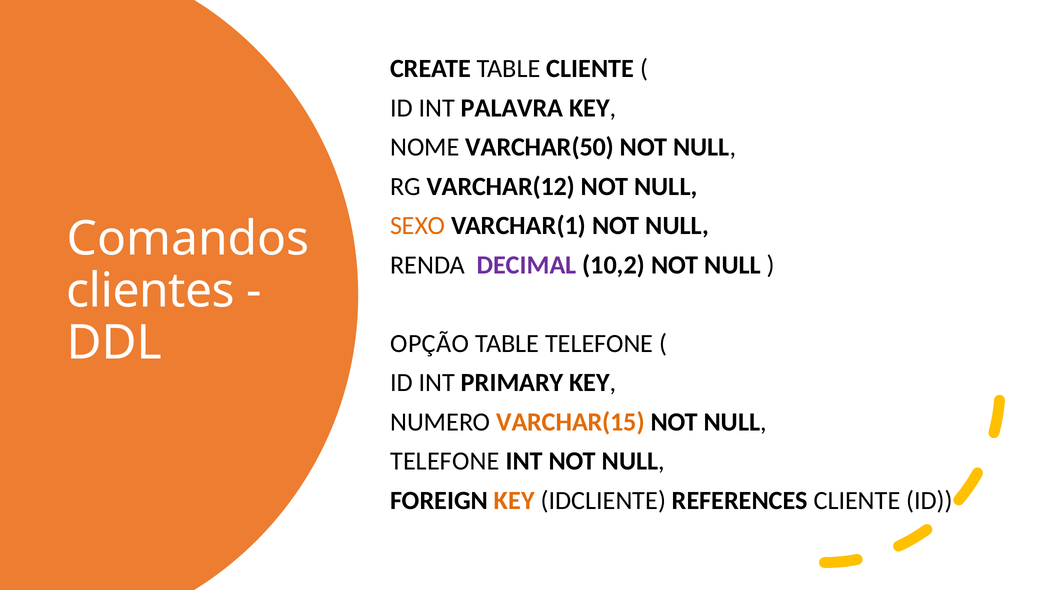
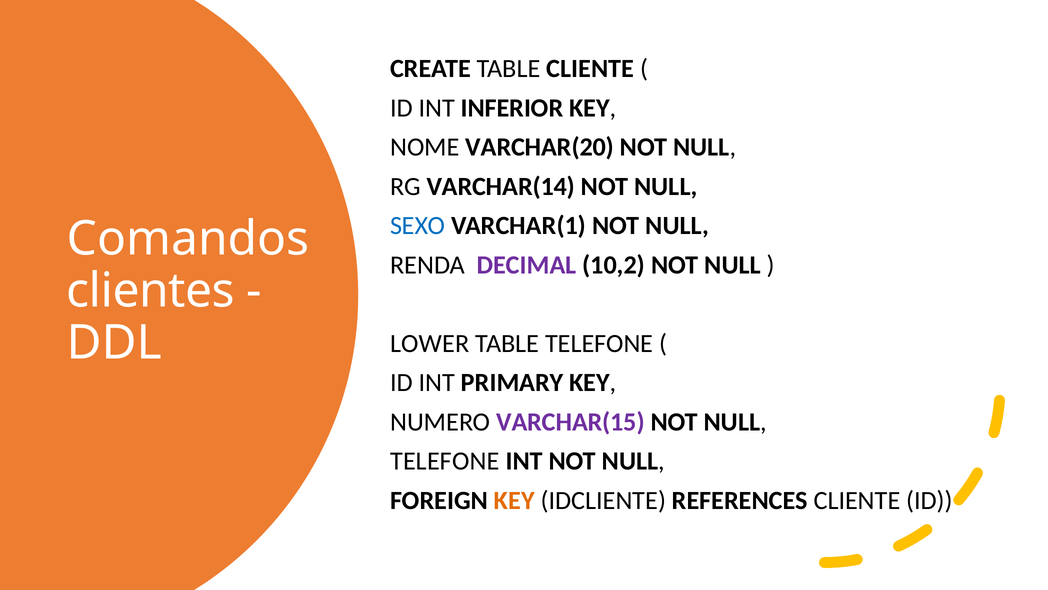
PALAVRA: PALAVRA -> INFERIOR
VARCHAR(50: VARCHAR(50 -> VARCHAR(20
VARCHAR(12: VARCHAR(12 -> VARCHAR(14
SEXO colour: orange -> blue
OPÇÃO: OPÇÃO -> LOWER
VARCHAR(15 colour: orange -> purple
